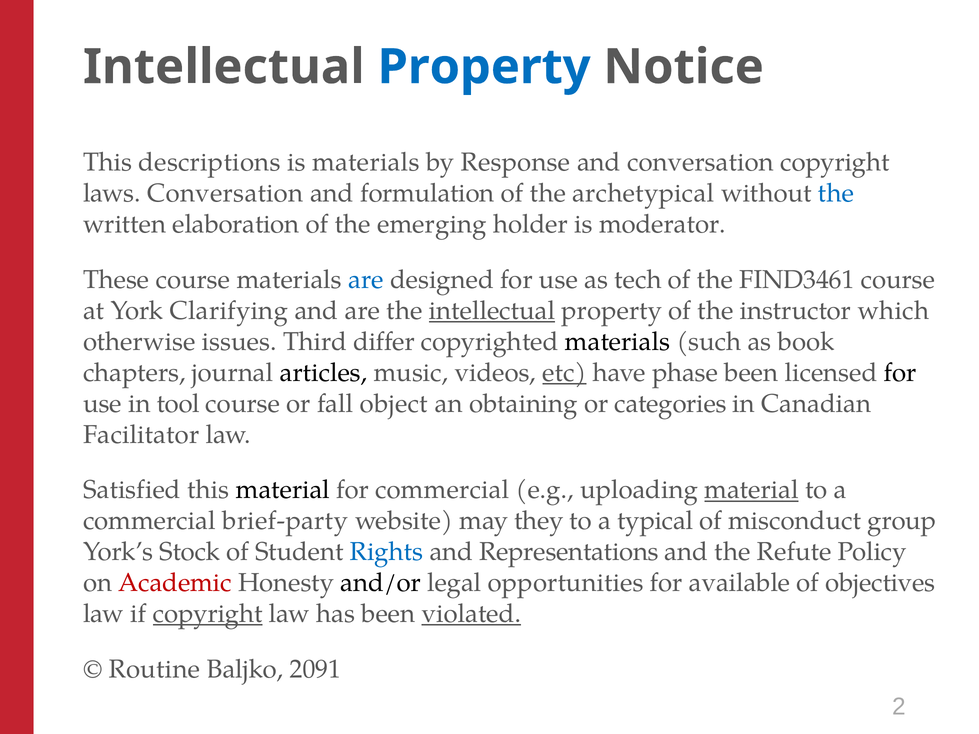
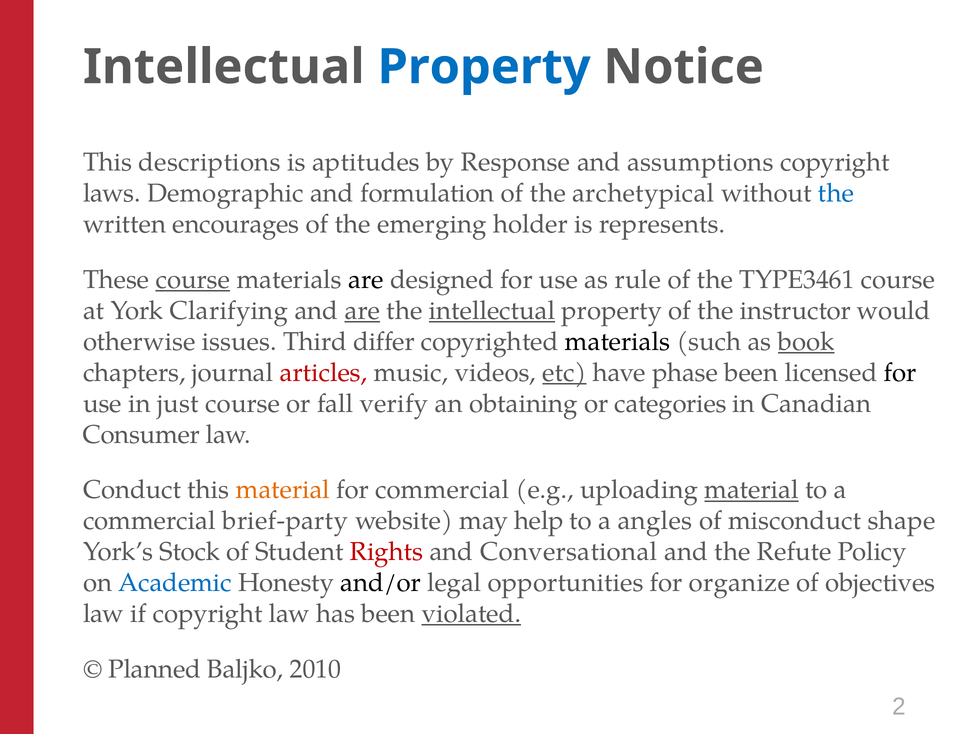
is materials: materials -> aptitudes
and conversation: conversation -> assumptions
laws Conversation: Conversation -> Demographic
elaboration: elaboration -> encourages
moderator: moderator -> represents
course at (193, 280) underline: none -> present
are at (366, 280) colour: blue -> black
tech: tech -> rule
FIND3461: FIND3461 -> TYPE3461
are at (362, 311) underline: none -> present
which: which -> would
book underline: none -> present
articles colour: black -> red
tool: tool -> just
object: object -> verify
Facilitator: Facilitator -> Consumer
Satisfied: Satisfied -> Conduct
material at (283, 490) colour: black -> orange
they: they -> help
typical: typical -> angles
group: group -> shape
Rights colour: blue -> red
Representations: Representations -> Conversational
Academic colour: red -> blue
available: available -> organize
copyright at (208, 614) underline: present -> none
Routine: Routine -> Planned
2091: 2091 -> 2010
